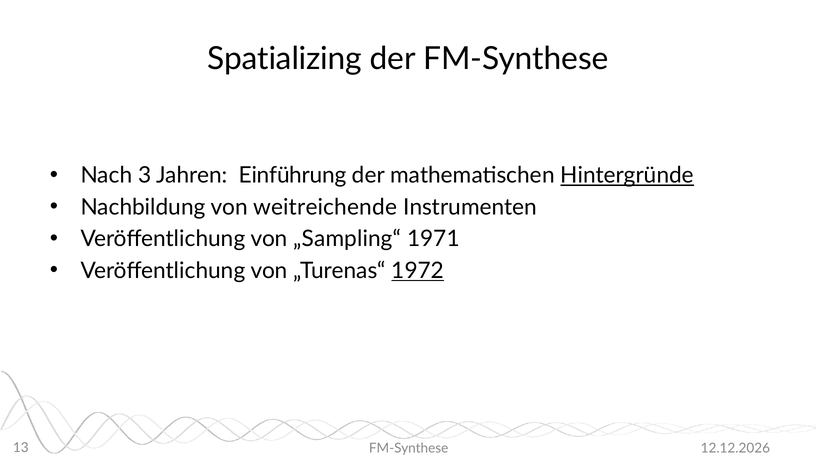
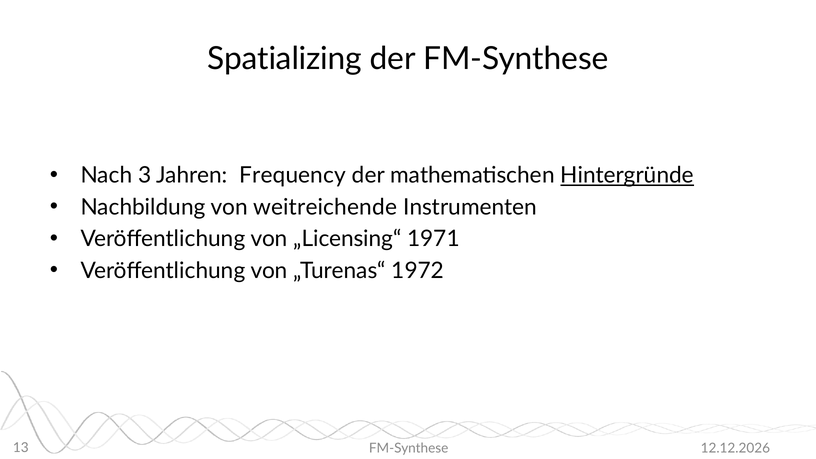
Einführung: Einführung -> Frequency
„Sampling“: „Sampling“ -> „Licensing“
1972 underline: present -> none
